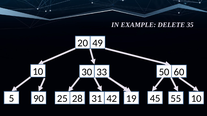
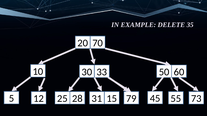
49: 49 -> 70
90: 90 -> 12
42: 42 -> 15
19: 19 -> 79
55 10: 10 -> 73
